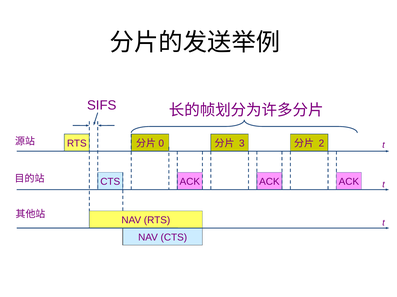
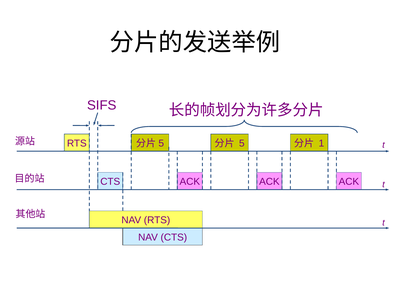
0 at (161, 143): 0 -> 5
3 at (242, 143): 3 -> 5
2: 2 -> 1
